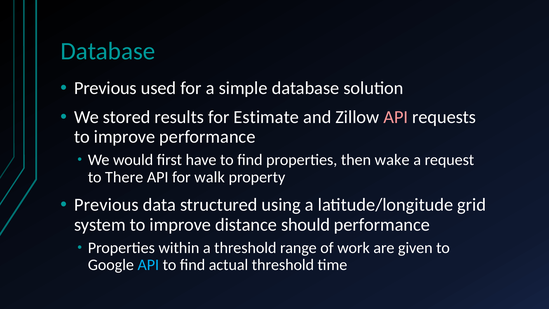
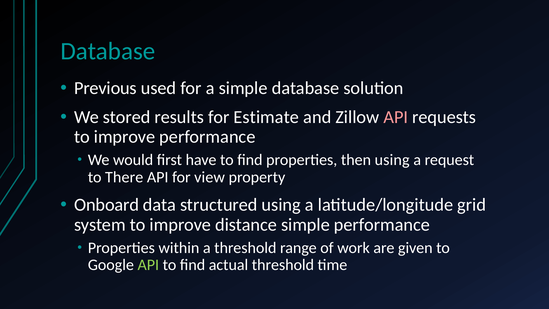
then wake: wake -> using
walk: walk -> view
Previous at (106, 205): Previous -> Onboard
distance should: should -> simple
API at (148, 265) colour: light blue -> light green
